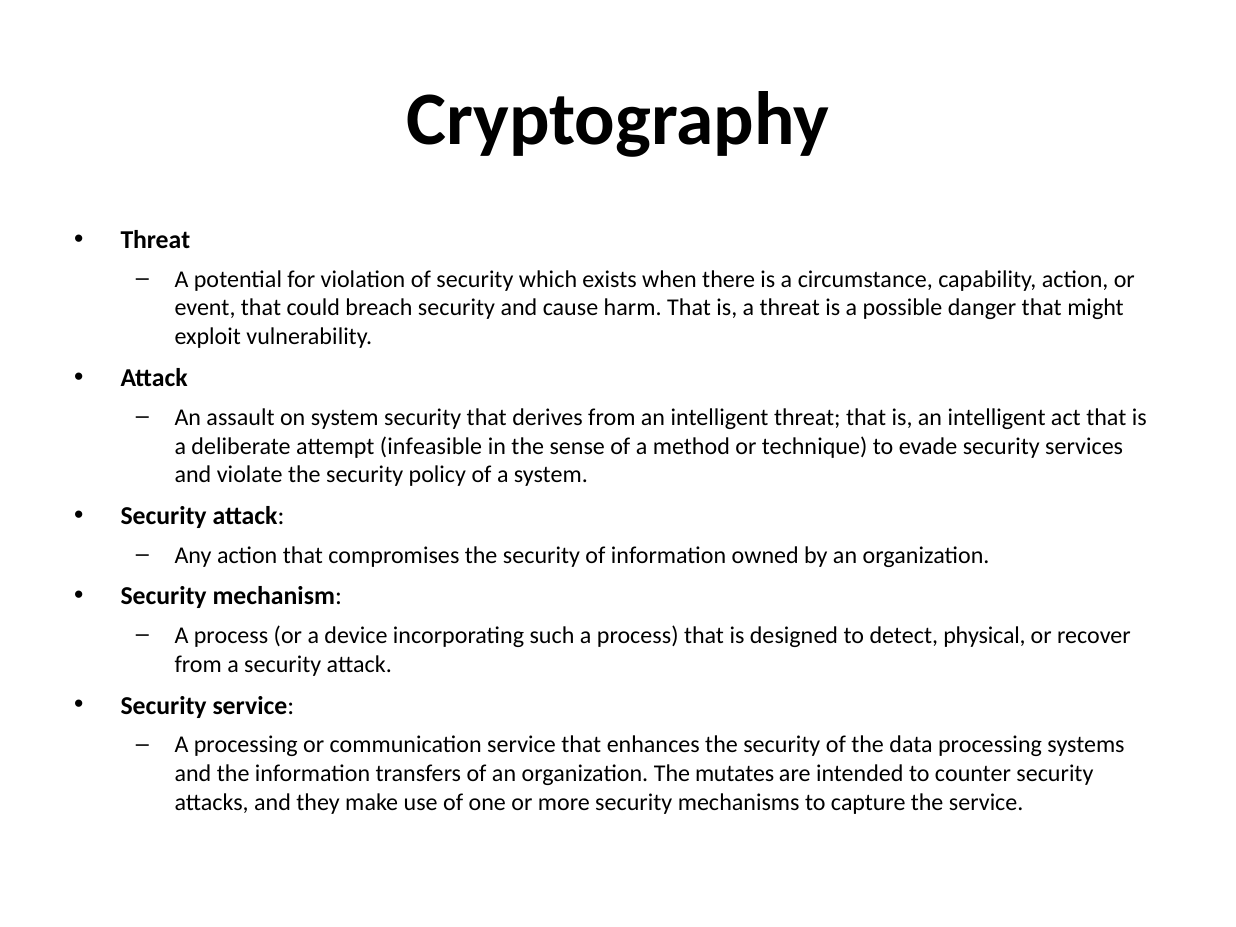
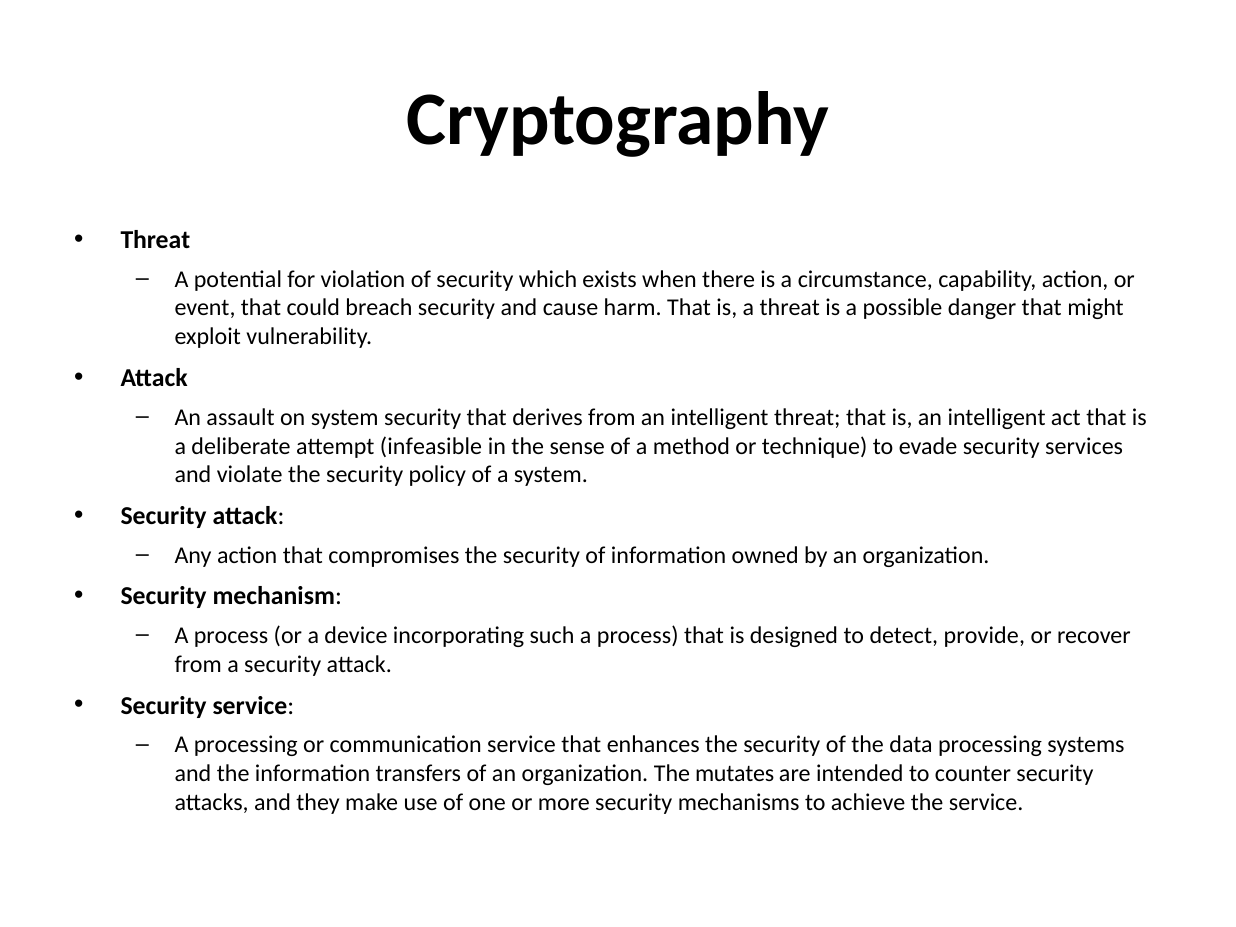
physical: physical -> provide
capture: capture -> achieve
